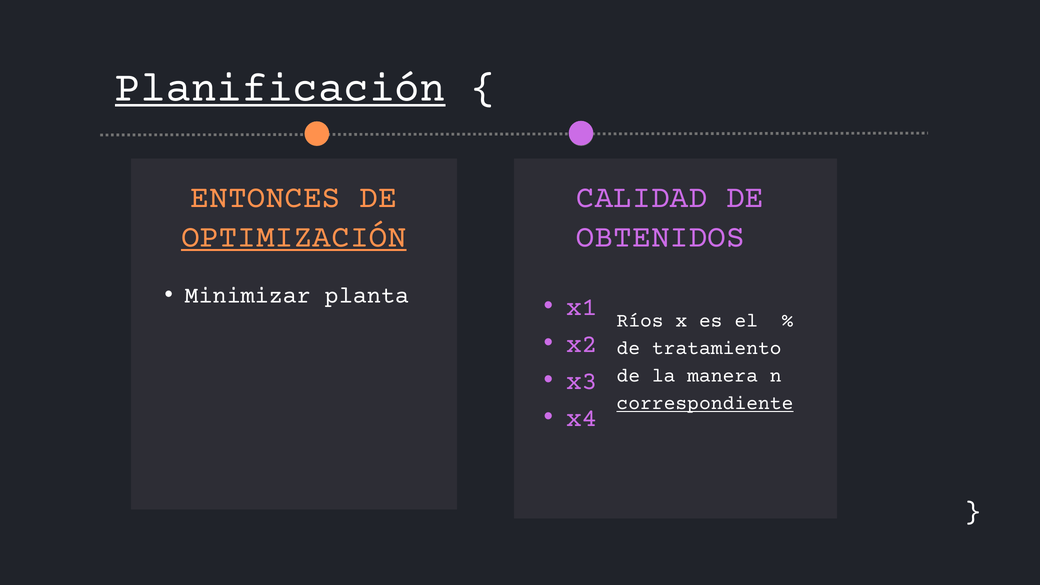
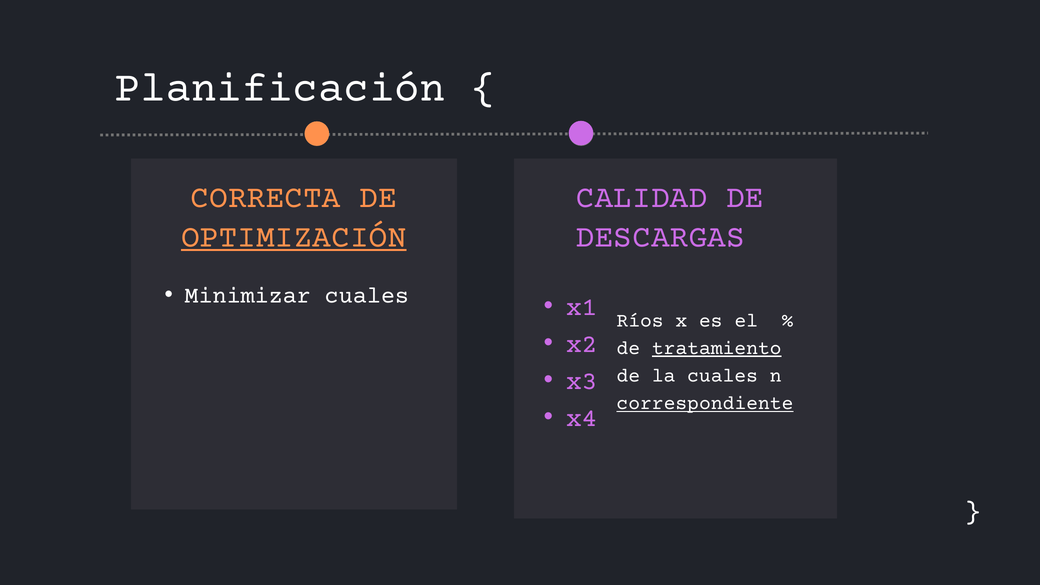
Planificación underline: present -> none
ENTONCES: ENTONCES -> CORRECTA
OBTENIDOS: OBTENIDOS -> DESCARGAS
Minimizar planta: planta -> cuales
tratamiento underline: none -> present
la manera: manera -> cuales
